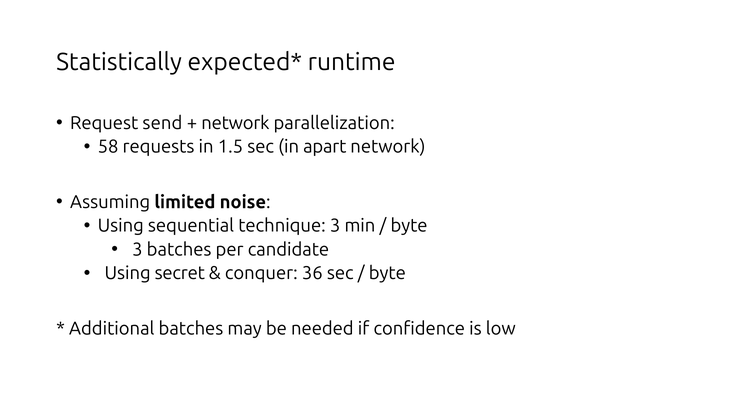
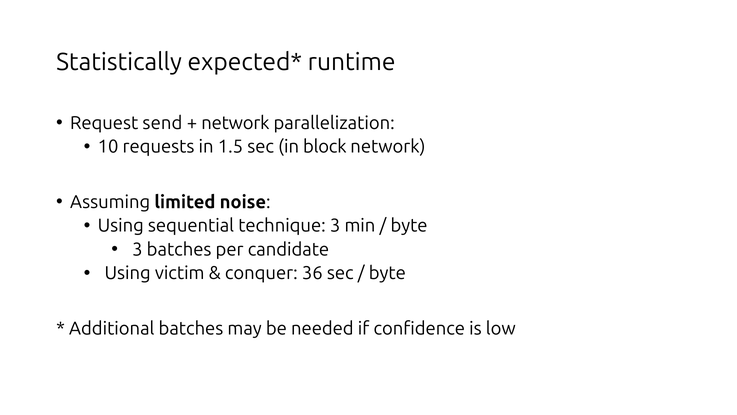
58: 58 -> 10
apart: apart -> block
secret: secret -> victim
